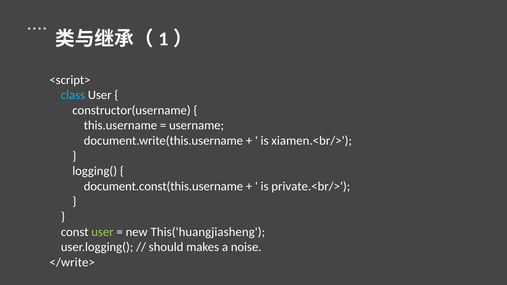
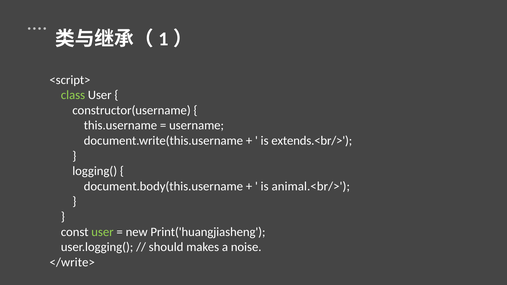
class colour: light blue -> light green
xiamen.<br/>: xiamen.<br/> -> extends.<br/>
document.const(this.username: document.const(this.username -> document.body(this.username
private.<br/>: private.<br/> -> animal.<br/>
This('huangjiasheng: This('huangjiasheng -> Print('huangjiasheng
